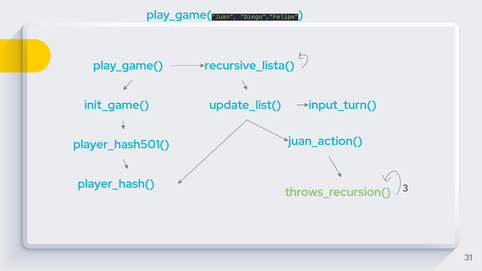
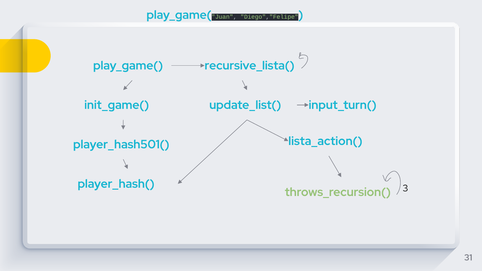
juan_action(: juan_action( -> lista_action(
